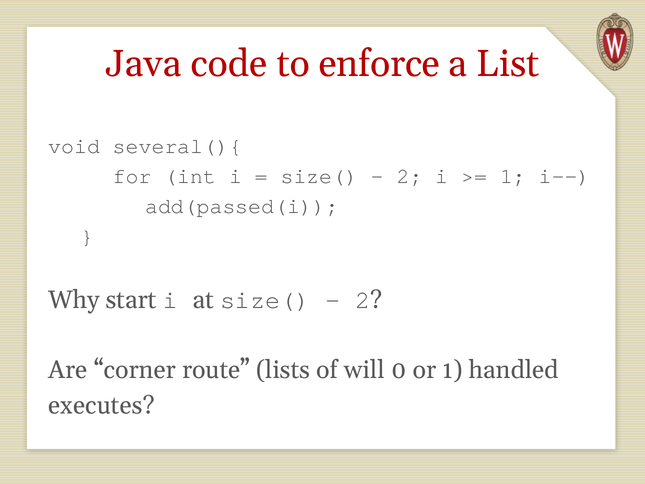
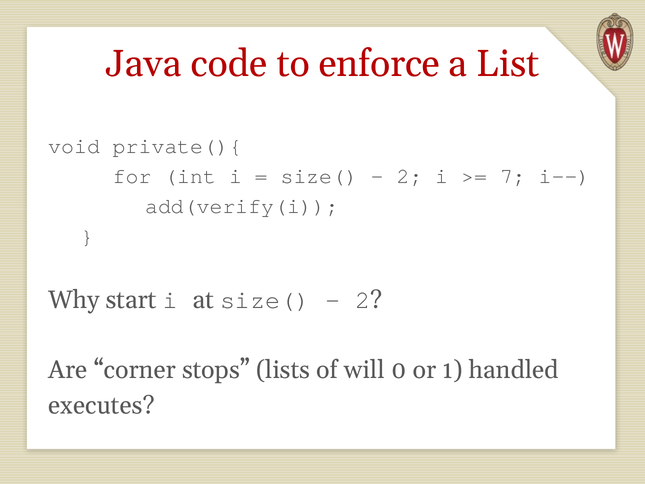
several(){: several(){ -> private(){
1 at (513, 176): 1 -> 7
add(passed(i: add(passed(i -> add(verify(i
route: route -> stops
